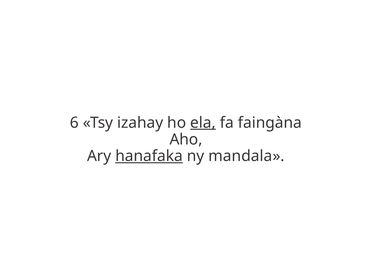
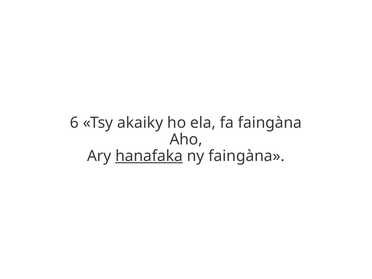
izahay: izahay -> akaiky
ela underline: present -> none
ny mandala: mandala -> faingàna
